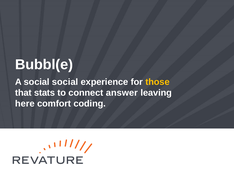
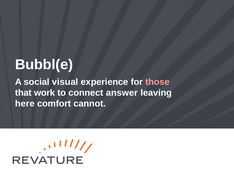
social social: social -> visual
those colour: yellow -> pink
stats: stats -> work
coding: coding -> cannot
